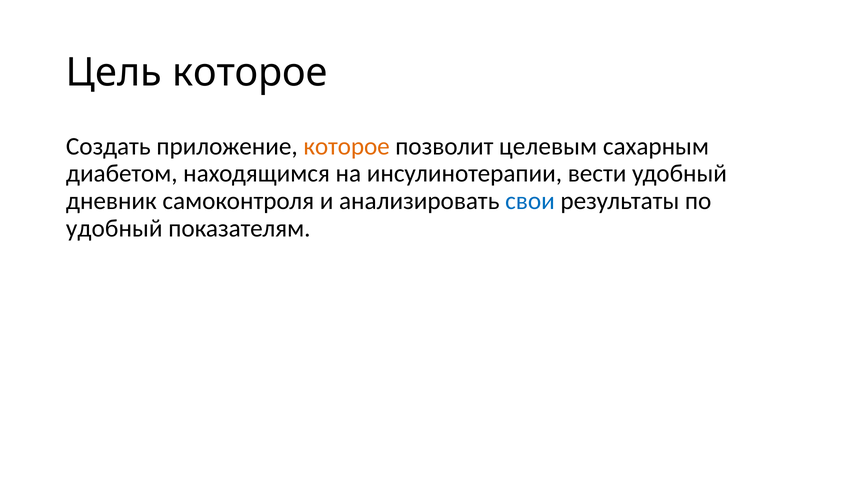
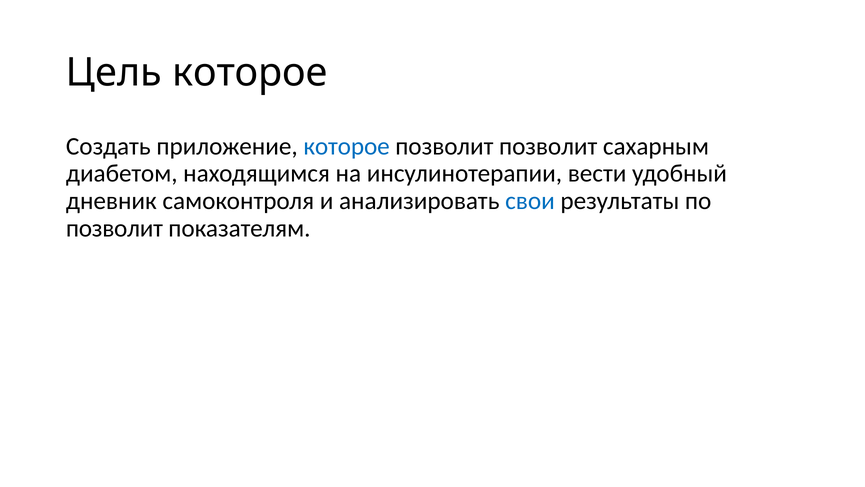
которое at (347, 146) colour: orange -> blue
позволит целевым: целевым -> позволит
удобный at (114, 228): удобный -> позволит
